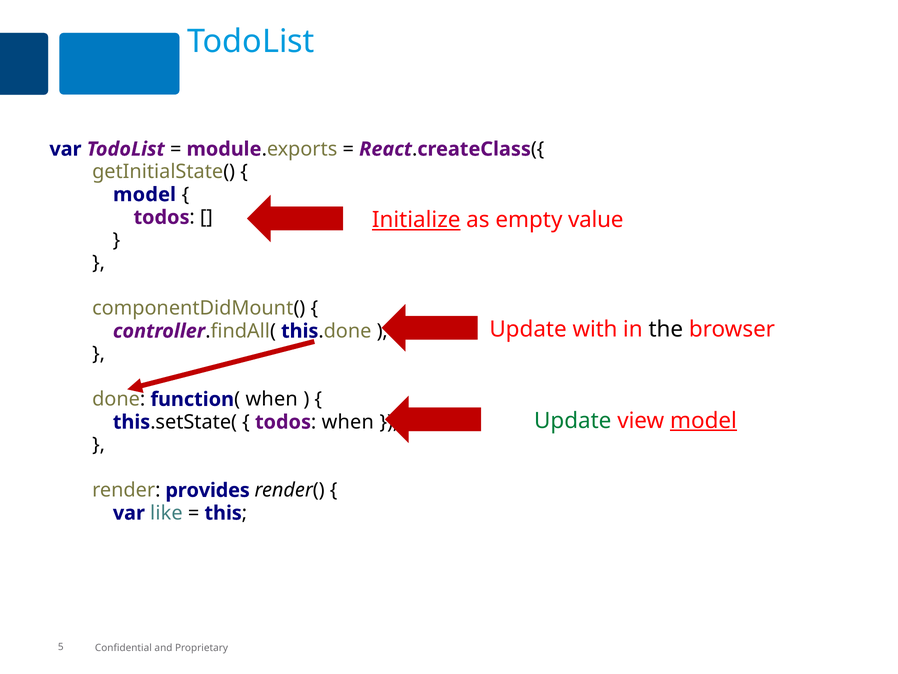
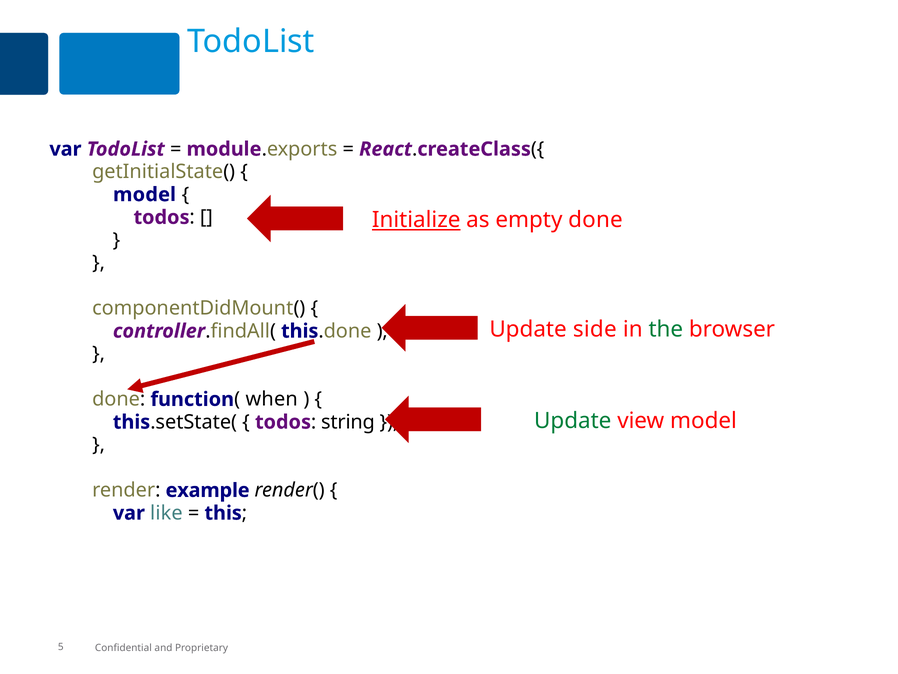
empty value: value -> done
with: with -> side
the colour: black -> green
model at (703, 420) underline: present -> none
todos when: when -> string
provides: provides -> example
